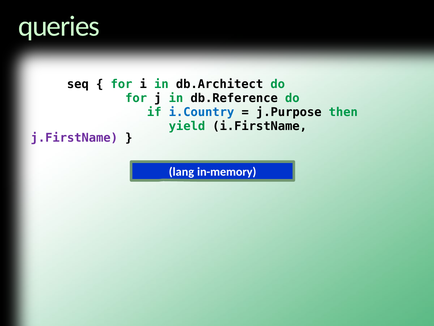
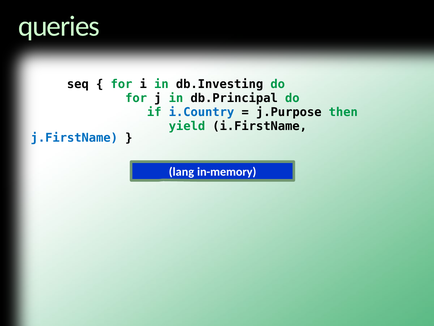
db.Architect: db.Architect -> db.Investing
db.Reference: db.Reference -> db.Principal
j.FirstName colour: purple -> blue
